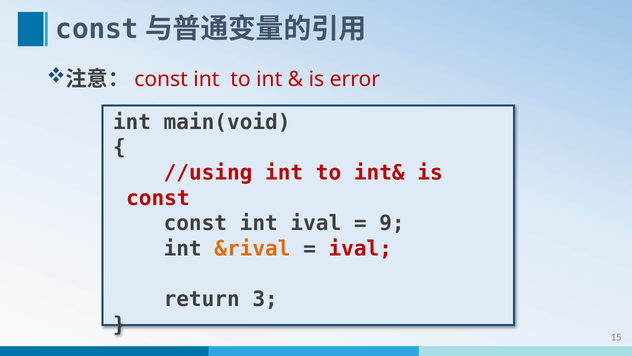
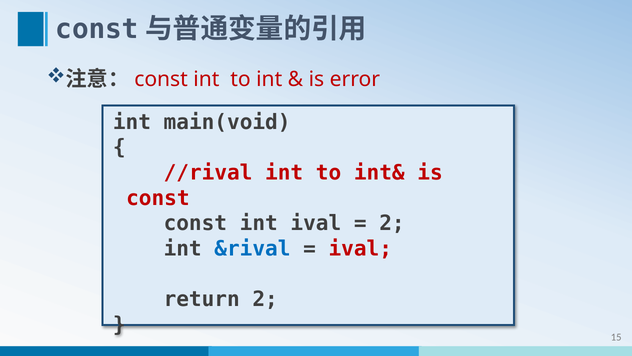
//using: //using -> //rival
9 at (392, 223): 9 -> 2
&rival colour: orange -> blue
return 3: 3 -> 2
